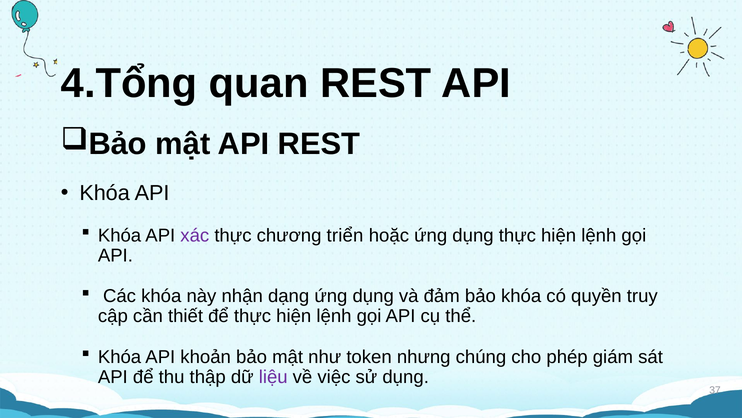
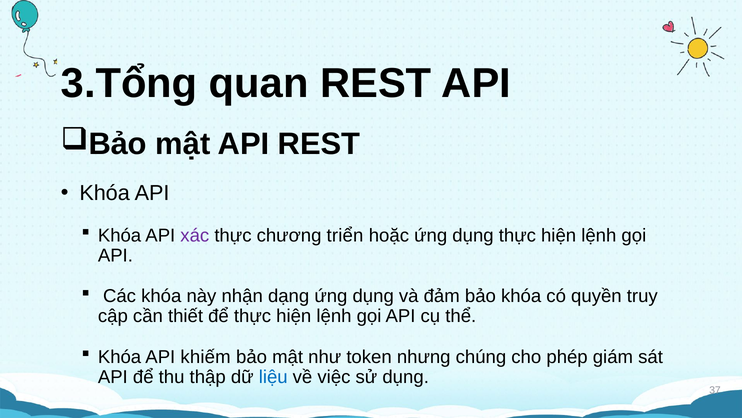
4.Tổng: 4.Tổng -> 3.Tổng
khoản: khoản -> khiếm
liệu colour: purple -> blue
